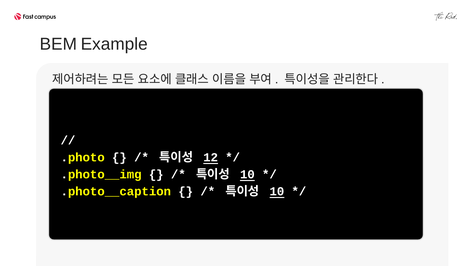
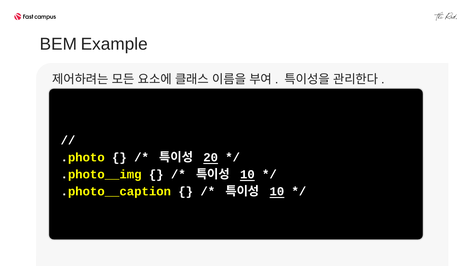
12: 12 -> 20
